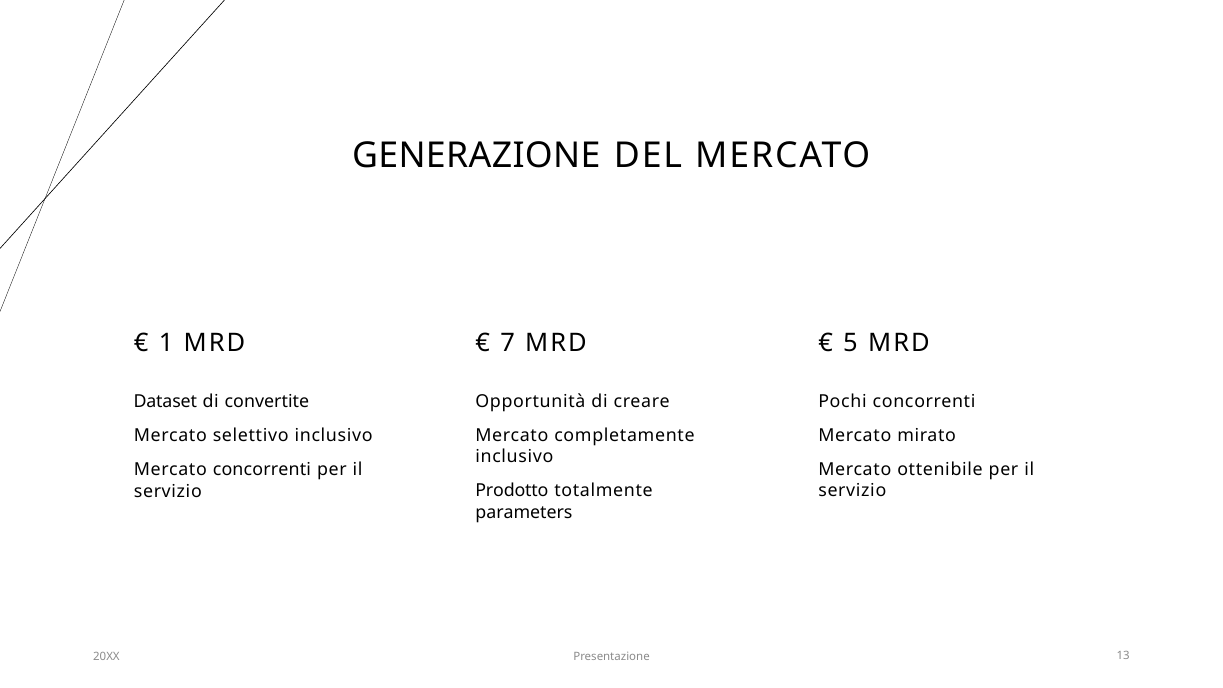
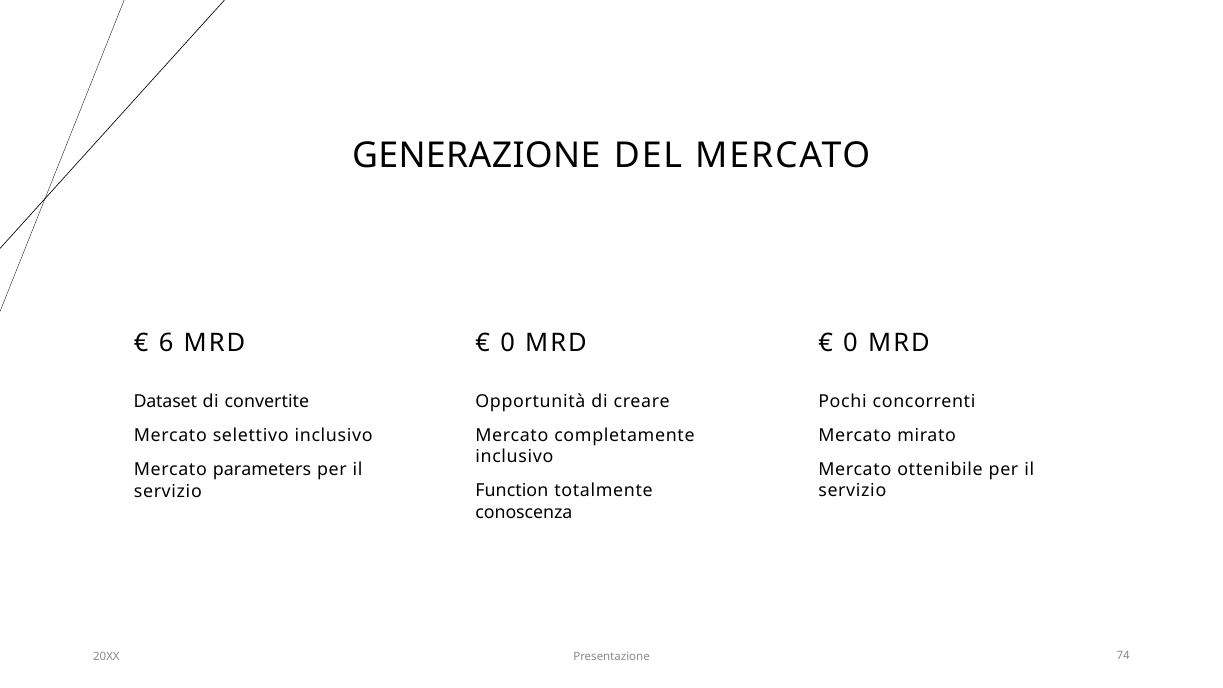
1: 1 -> 6
7 at (508, 343): 7 -> 0
5 at (851, 343): 5 -> 0
Mercato concorrenti: concorrenti -> parameters
Prodotto: Prodotto -> Function
parameters: parameters -> conoscenza
13: 13 -> 74
